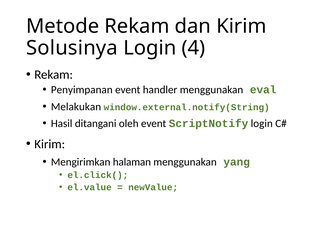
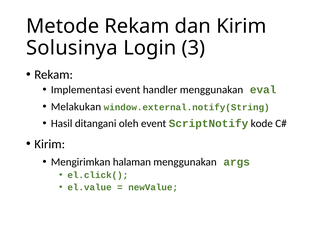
4: 4 -> 3
Penyimpanan: Penyimpanan -> Implementasi
ScriptNotify login: login -> kode
yang: yang -> args
